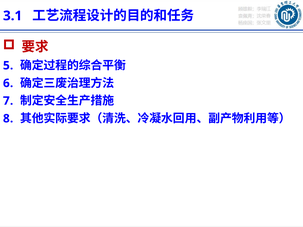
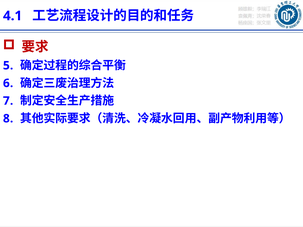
3.1: 3.1 -> 4.1
